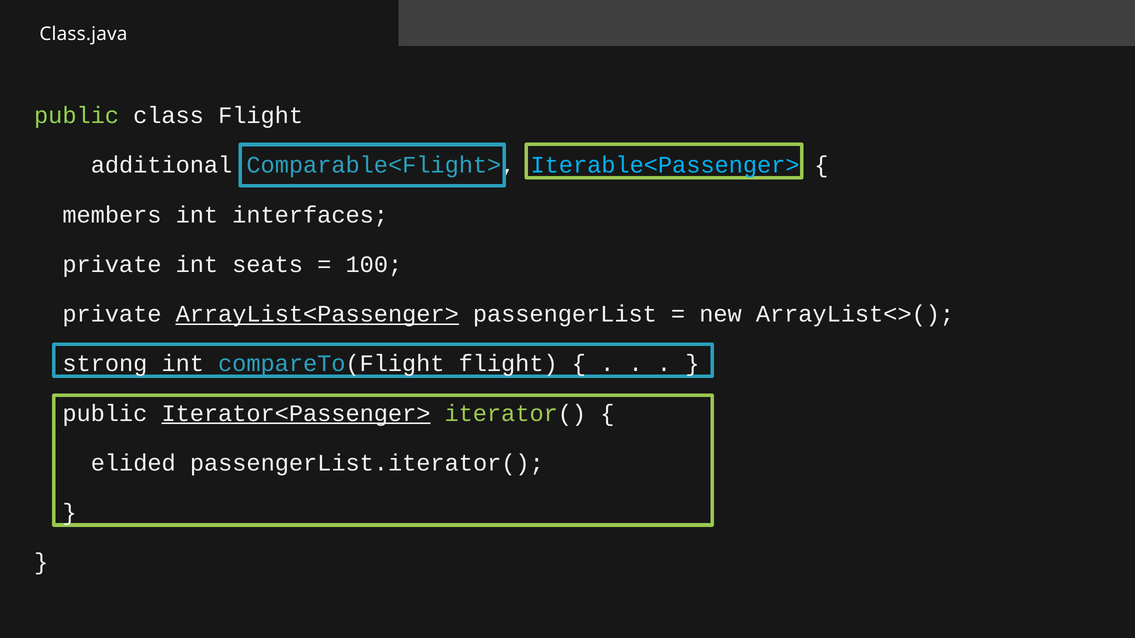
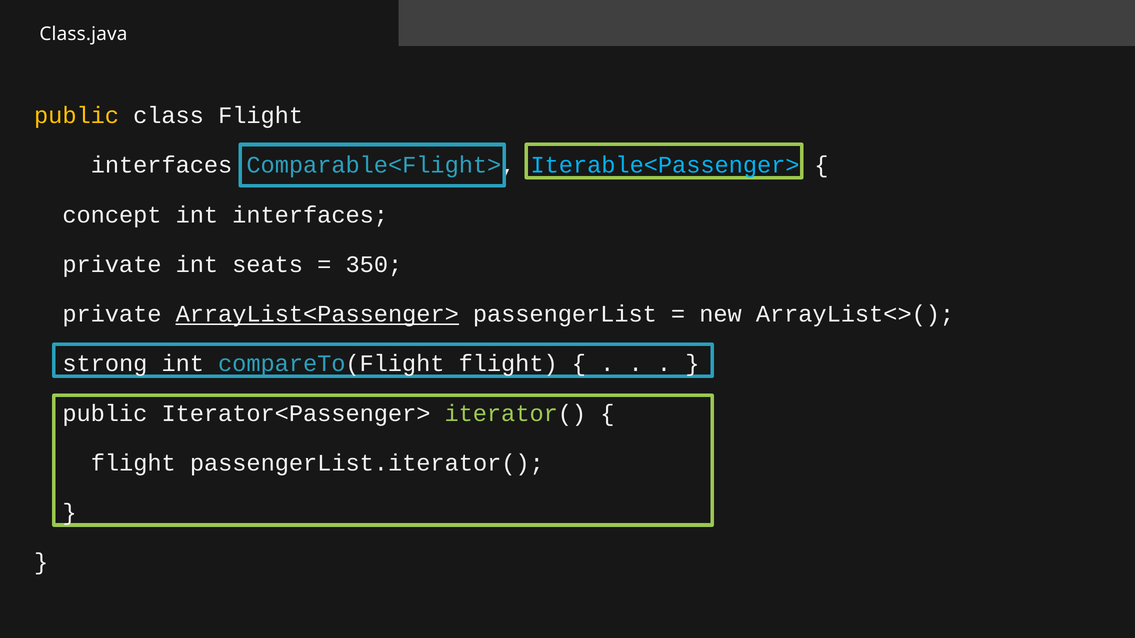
public at (77, 116) colour: light green -> yellow
additional at (162, 165): additional -> interfaces
members: members -> concept
100: 100 -> 350
Iterator<Passenger> underline: present -> none
elided at (133, 463): elided -> flight
